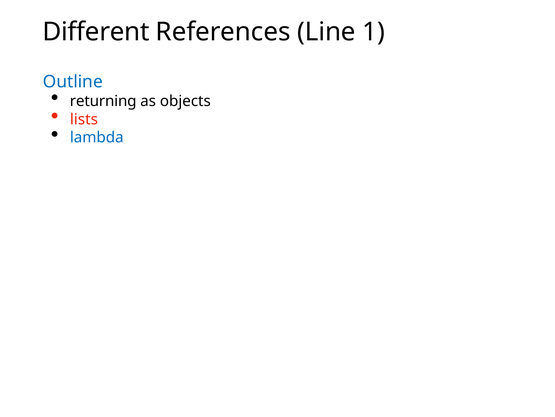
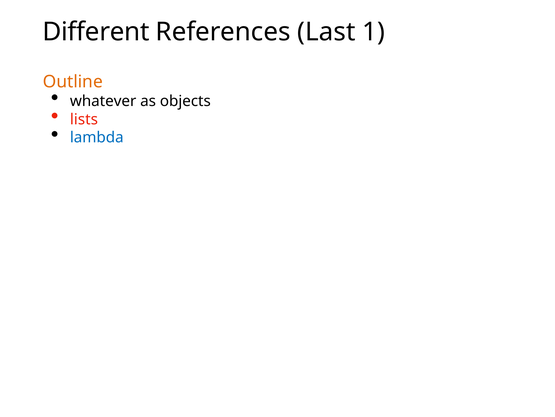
Line: Line -> Last
Outline colour: blue -> orange
returning: returning -> whatever
